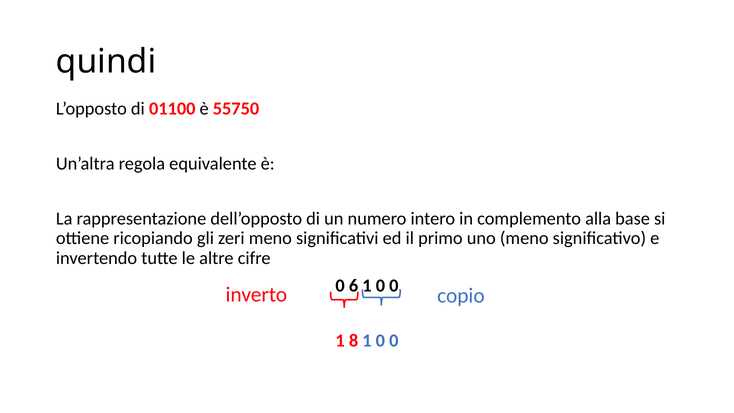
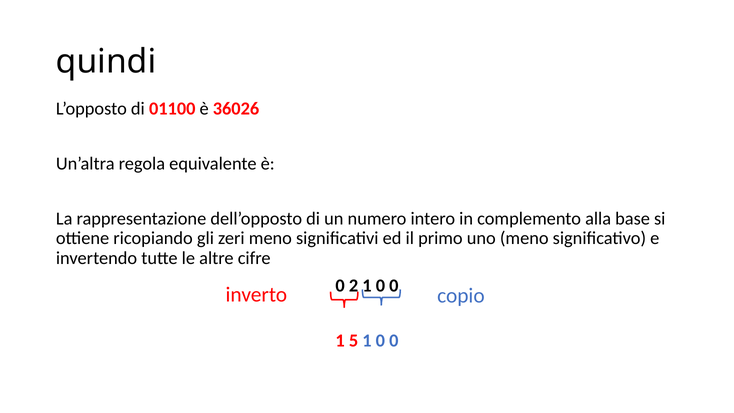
55750: 55750 -> 36026
6: 6 -> 2
8: 8 -> 5
